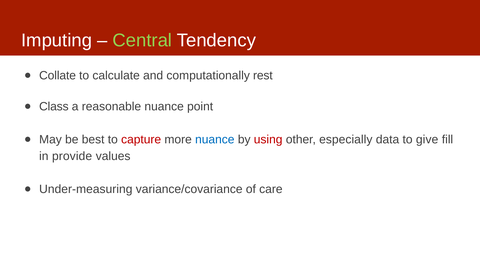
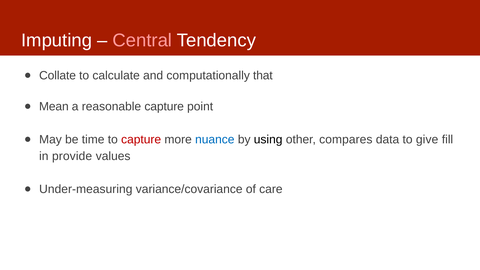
Central colour: light green -> pink
rest: rest -> that
Class: Class -> Mean
reasonable nuance: nuance -> capture
best: best -> time
using colour: red -> black
especially: especially -> compares
